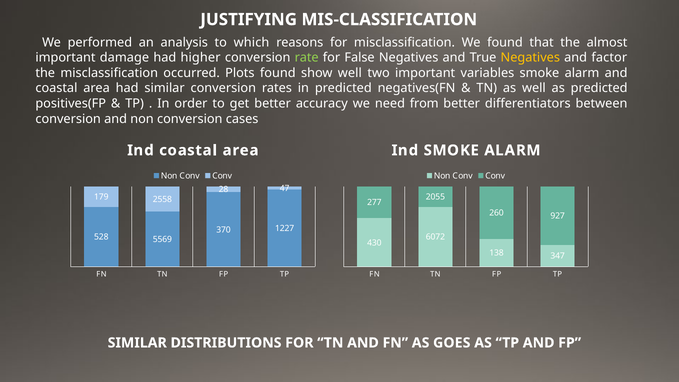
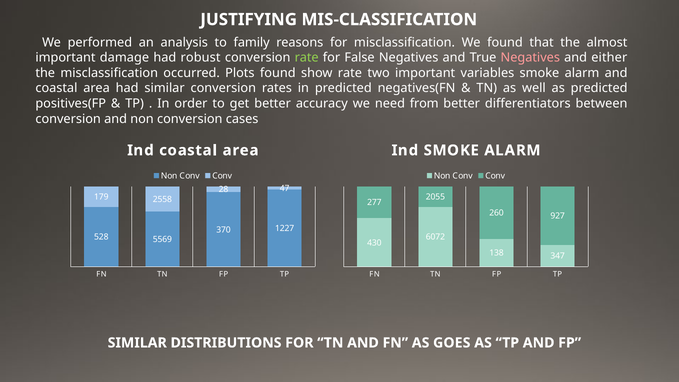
which: which -> family
higher: higher -> robust
Negatives at (530, 58) colour: yellow -> pink
factor: factor -> either
show well: well -> rate
